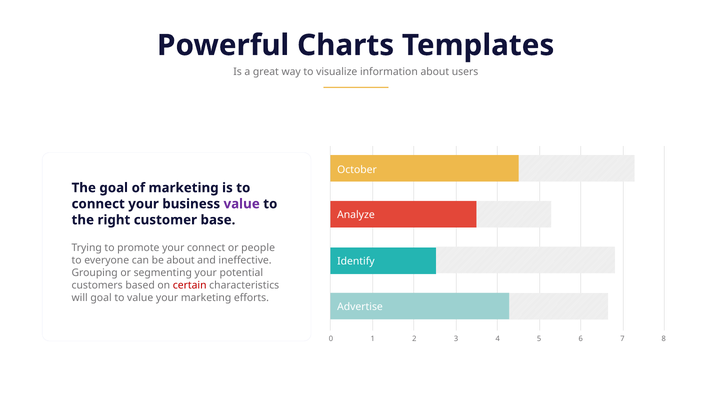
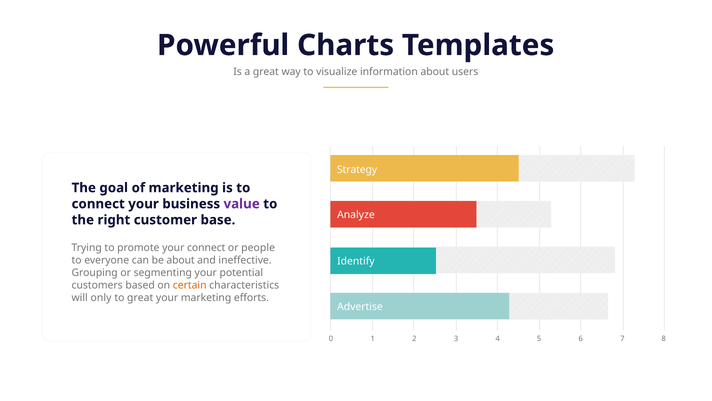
October: October -> Strategy
certain colour: red -> orange
will goal: goal -> only
to value: value -> great
